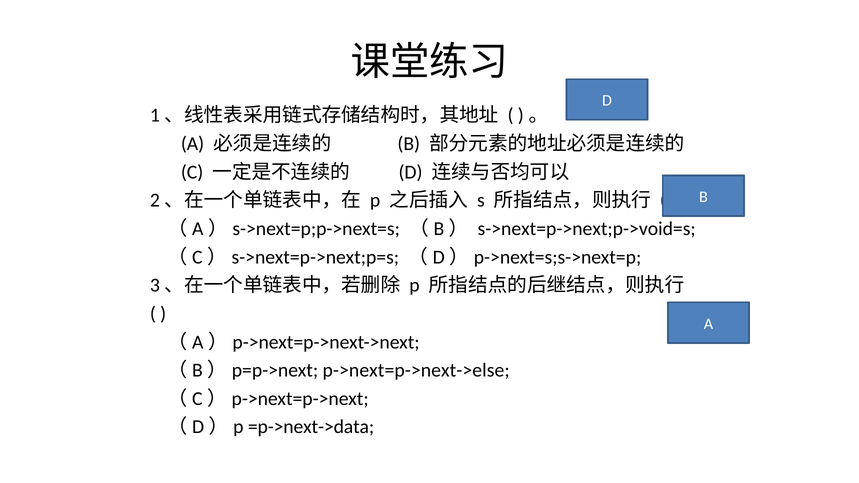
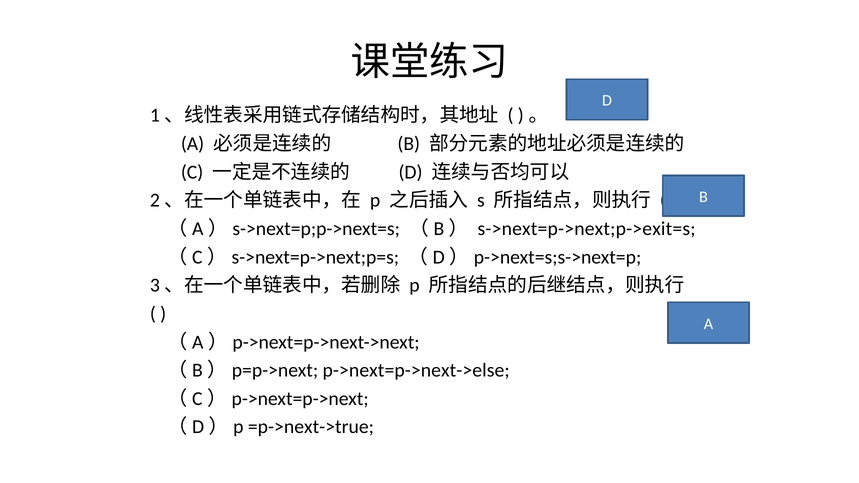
s->next=p->next;p->void=s: s->next=p->next;p->void=s -> s->next=p->next;p->exit=s
=p->next->data: =p->next->data -> =p->next->true
